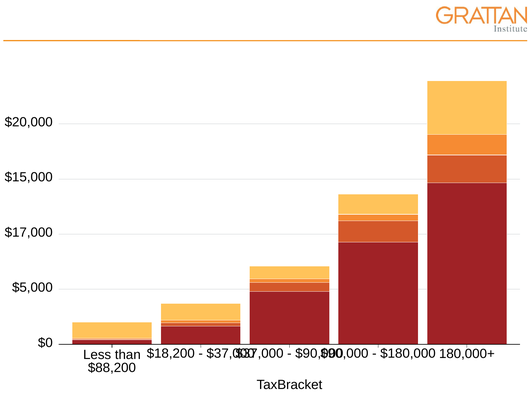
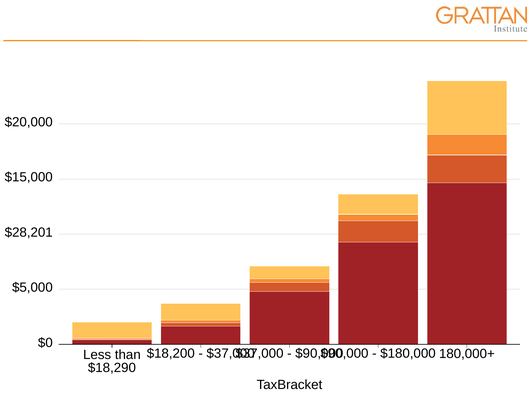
$17,000: $17,000 -> $28,201
$88,200: $88,200 -> $18,290
